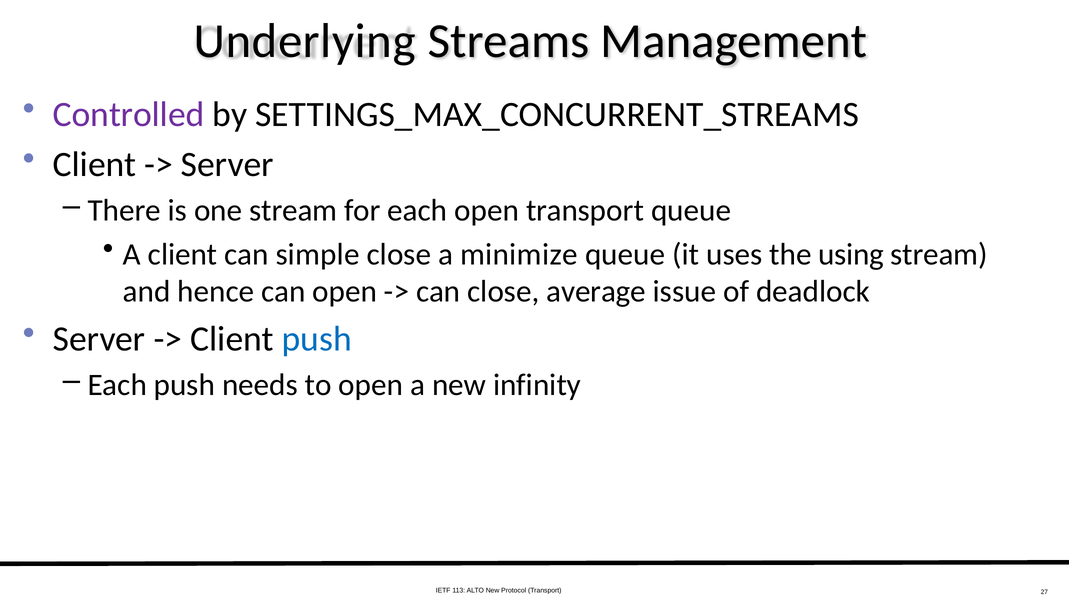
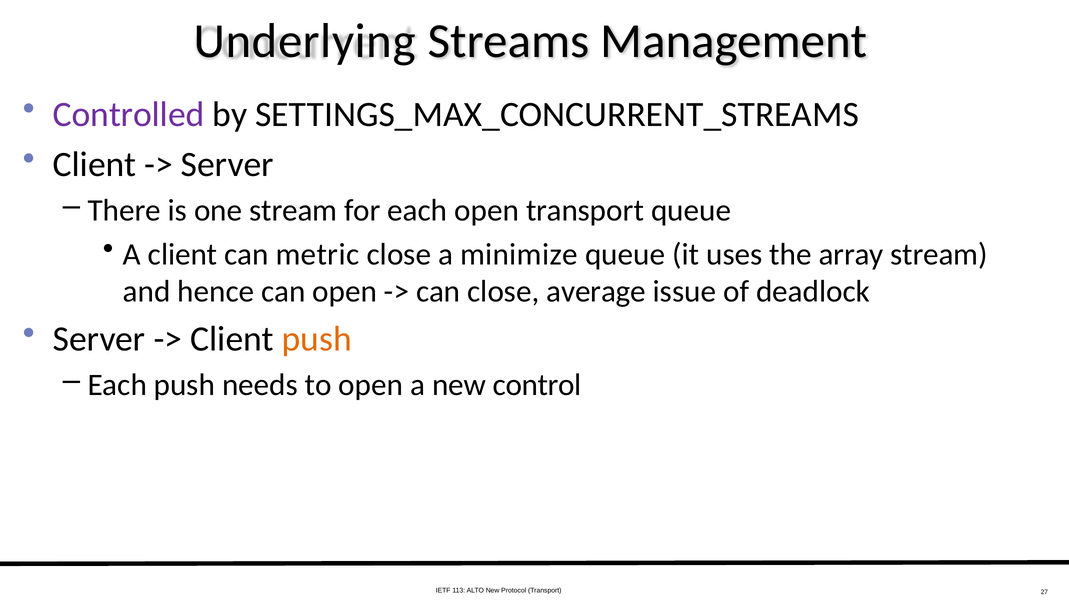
simple: simple -> metric
using: using -> array
push at (317, 339) colour: blue -> orange
infinity: infinity -> control
